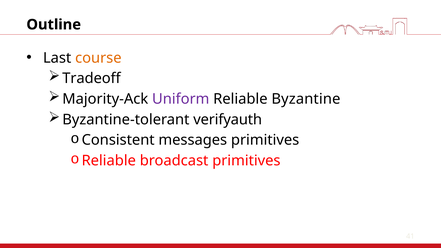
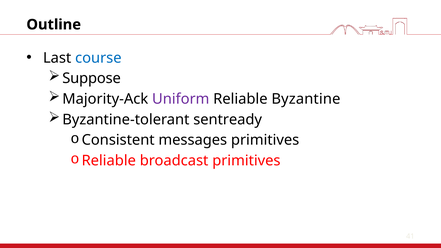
course colour: orange -> blue
Tradeoff: Tradeoff -> Suppose
verifyauth: verifyauth -> sentready
